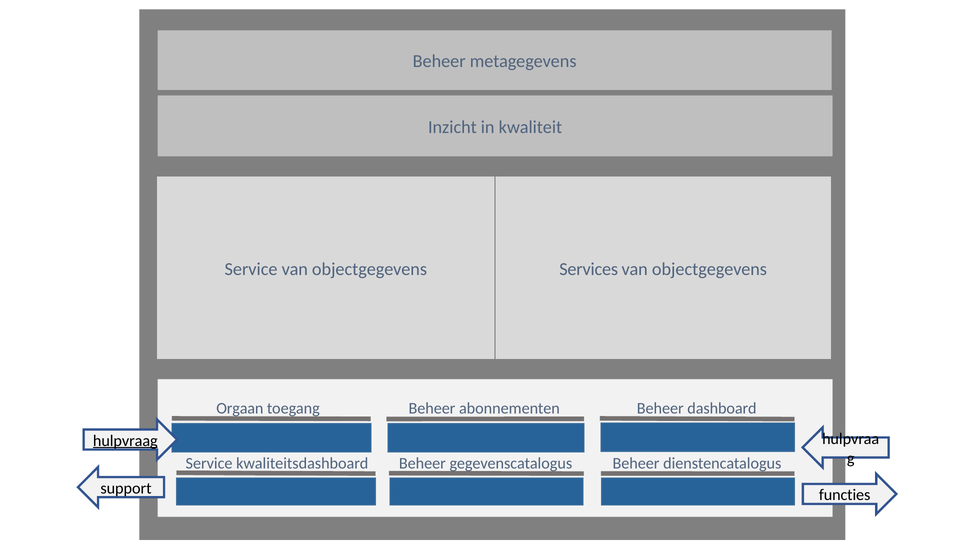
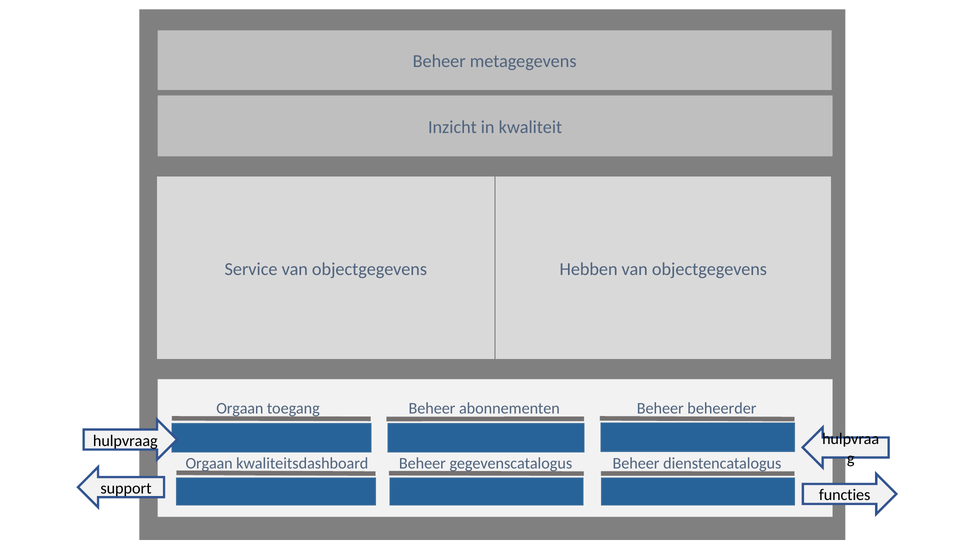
Services: Services -> Hebben
dashboard: dashboard -> beheerder
hulpvraag underline: present -> none
Service at (209, 463): Service -> Orgaan
